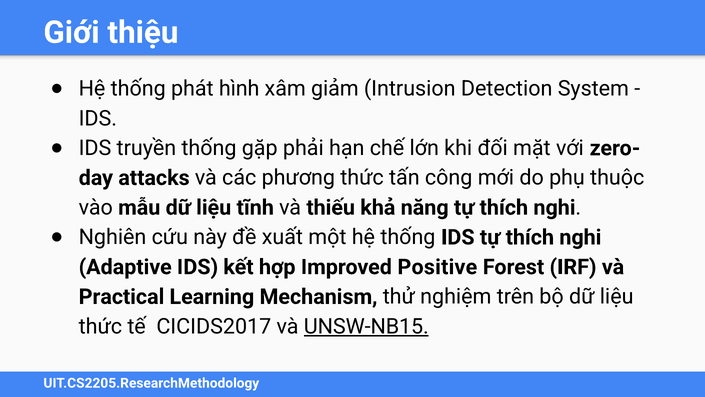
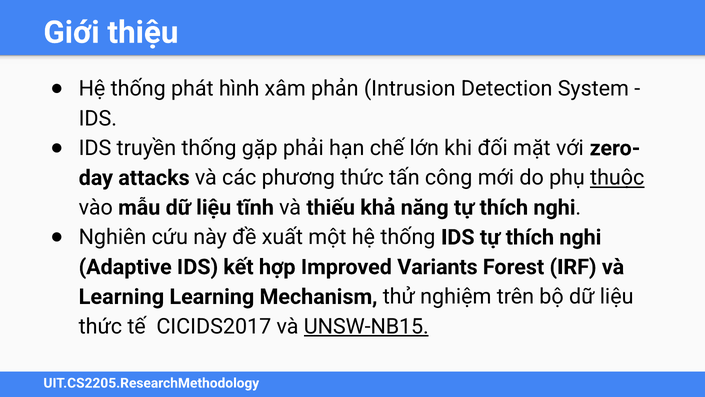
giảm: giảm -> phản
thuộc underline: none -> present
Positive: Positive -> Variants
Practical at (121, 296): Practical -> Learning
